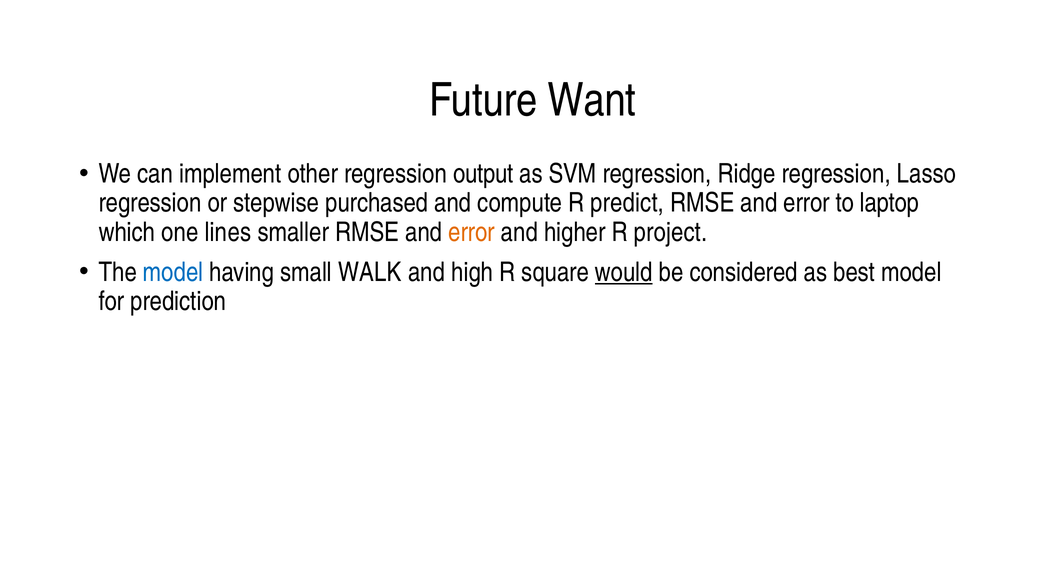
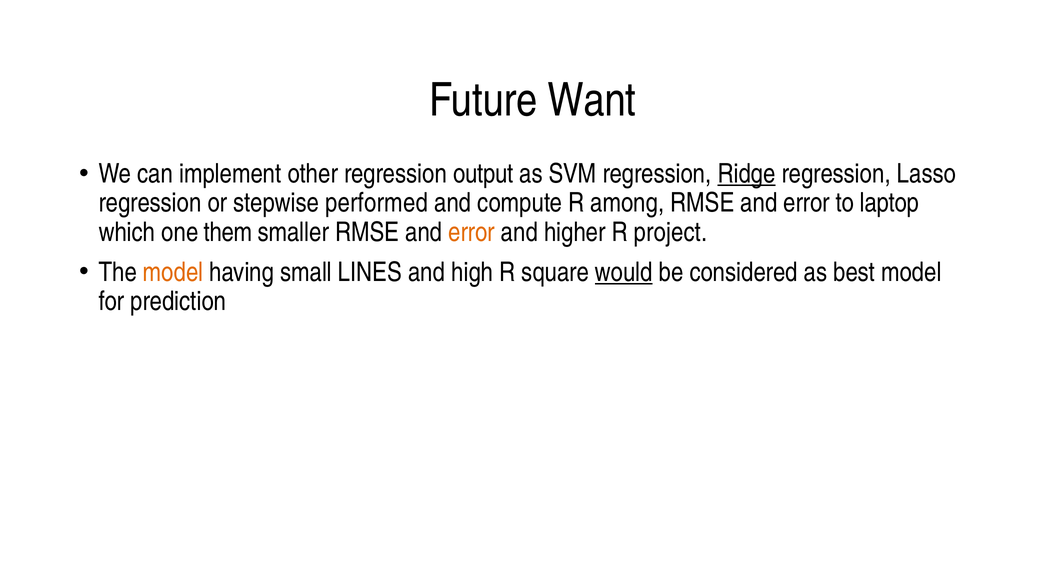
Ridge underline: none -> present
purchased: purchased -> performed
predict: predict -> among
lines: lines -> them
model at (173, 272) colour: blue -> orange
WALK: WALK -> LINES
